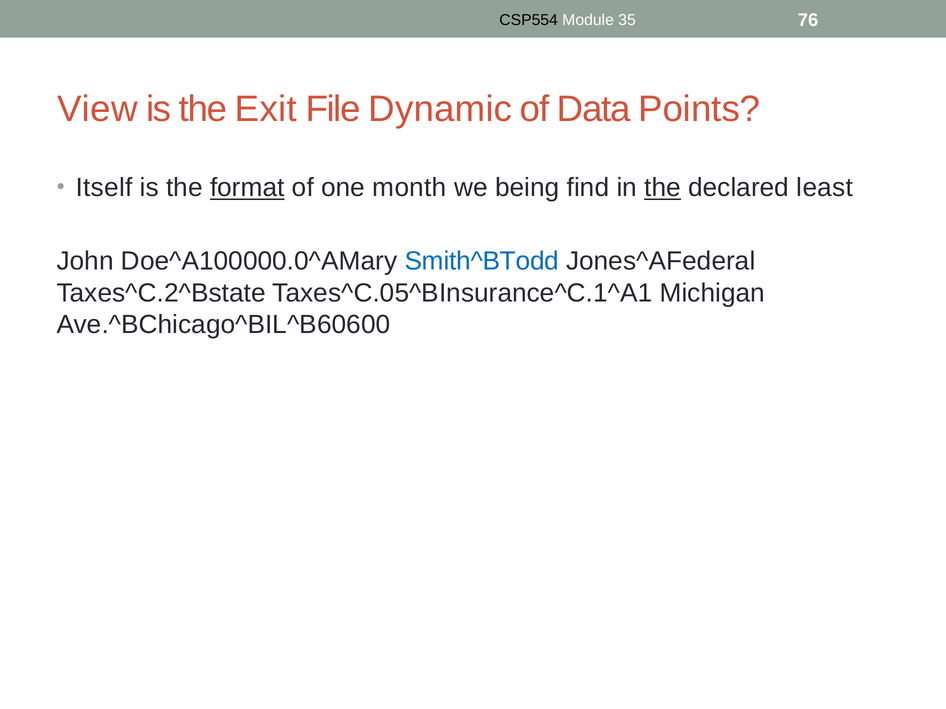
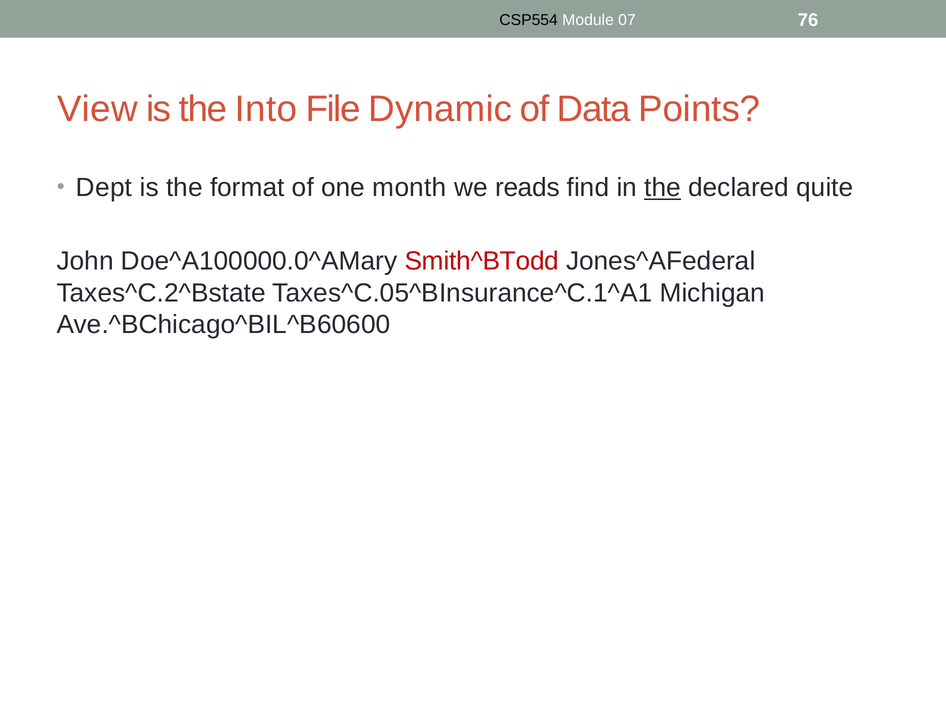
35: 35 -> 07
Exit: Exit -> Into
Itself: Itself -> Dept
format underline: present -> none
being: being -> reads
least: least -> quite
Smith^BTodd colour: blue -> red
